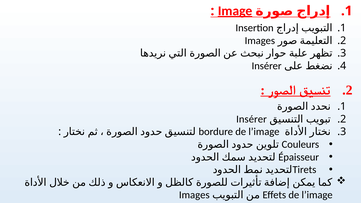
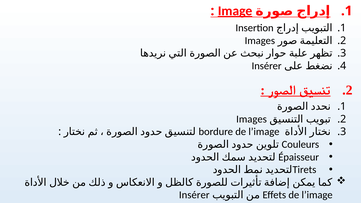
Insérer at (252, 119): Insérer -> Images
Images at (194, 195): Images -> Insérer
